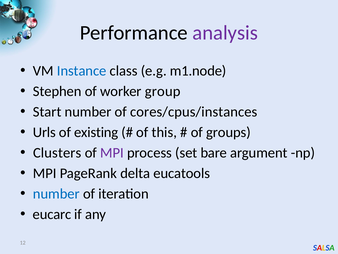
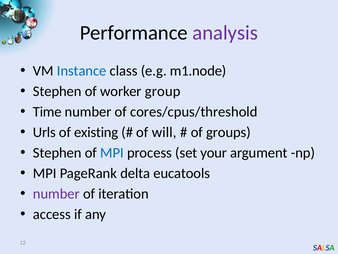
Start: Start -> Time
cores/cpus/instances: cores/cpus/instances -> cores/cpus/threshold
this: this -> will
Clusters at (57, 153): Clusters -> Stephen
MPI at (112, 153) colour: purple -> blue
bare: bare -> your
number at (56, 193) colour: blue -> purple
eucarc: eucarc -> access
